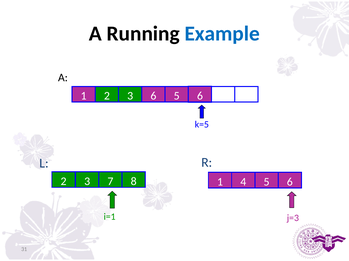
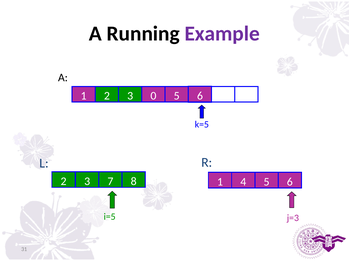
Example colour: blue -> purple
3 6: 6 -> 0
i=1: i=1 -> i=5
